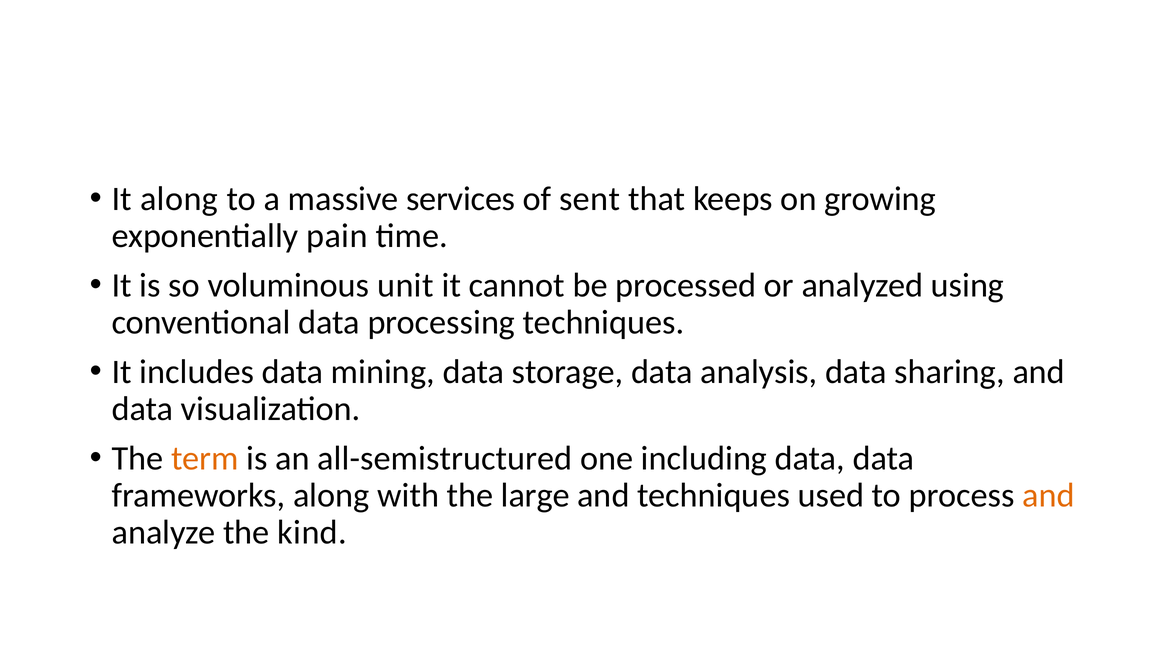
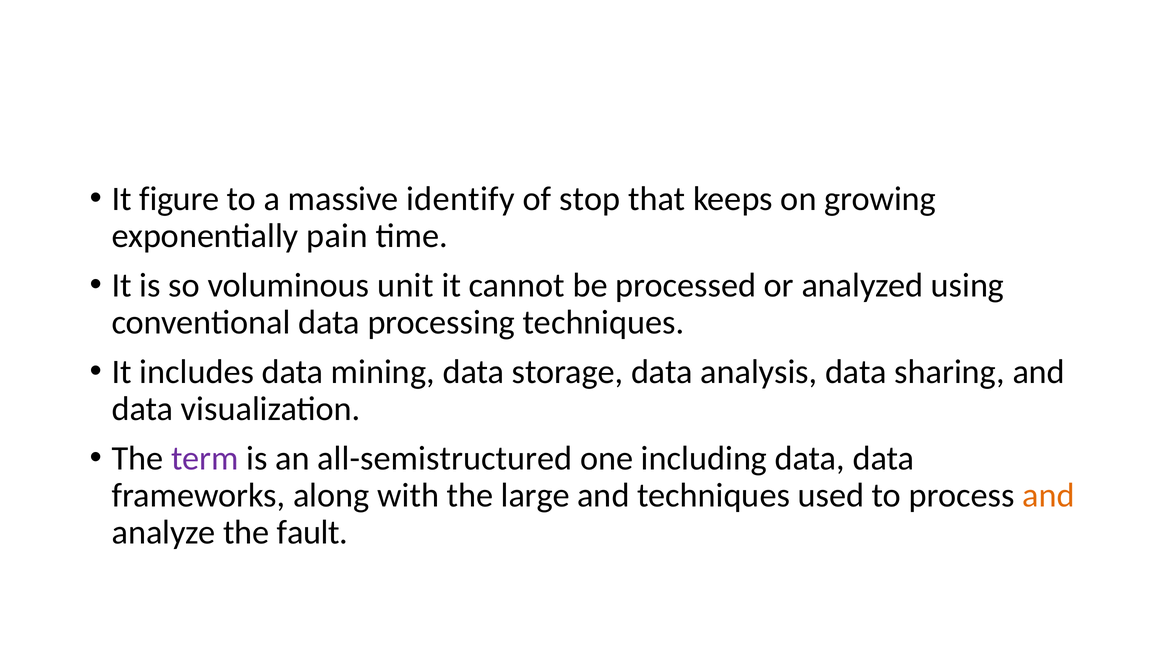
It along: along -> figure
services: services -> identify
sent: sent -> stop
term colour: orange -> purple
kind: kind -> fault
